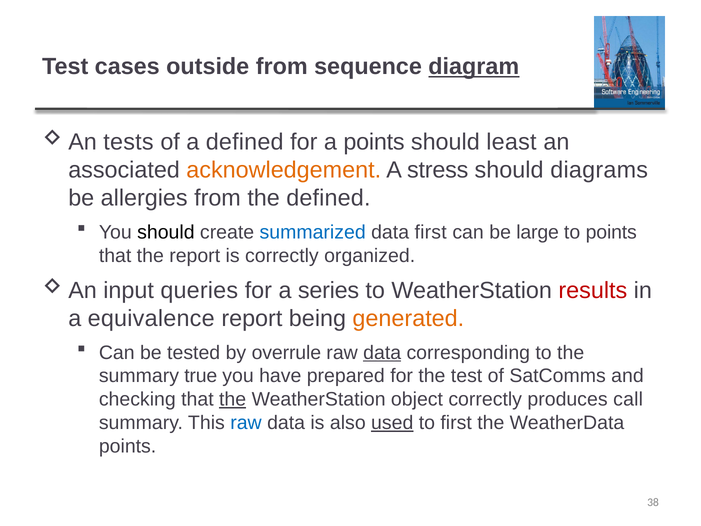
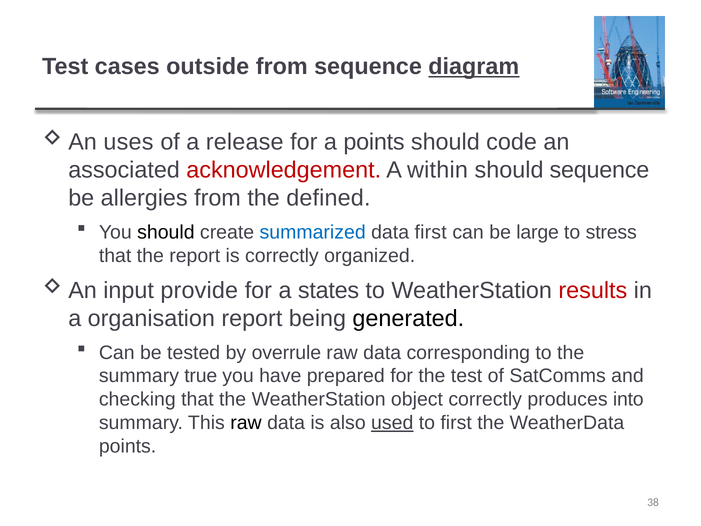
tests: tests -> uses
a defined: defined -> release
least: least -> code
acknowledgement colour: orange -> red
stress: stress -> within
should diagrams: diagrams -> sequence
to points: points -> stress
queries: queries -> provide
series: series -> states
equivalence: equivalence -> organisation
generated colour: orange -> black
data at (382, 352) underline: present -> none
the at (233, 399) underline: present -> none
call: call -> into
raw at (246, 423) colour: blue -> black
